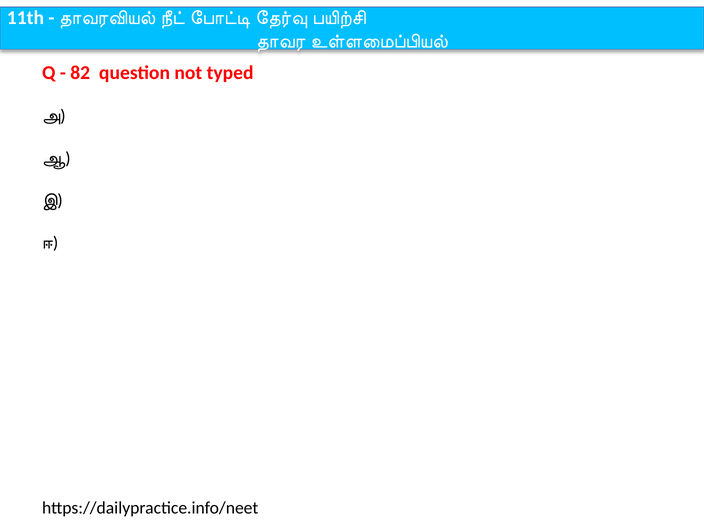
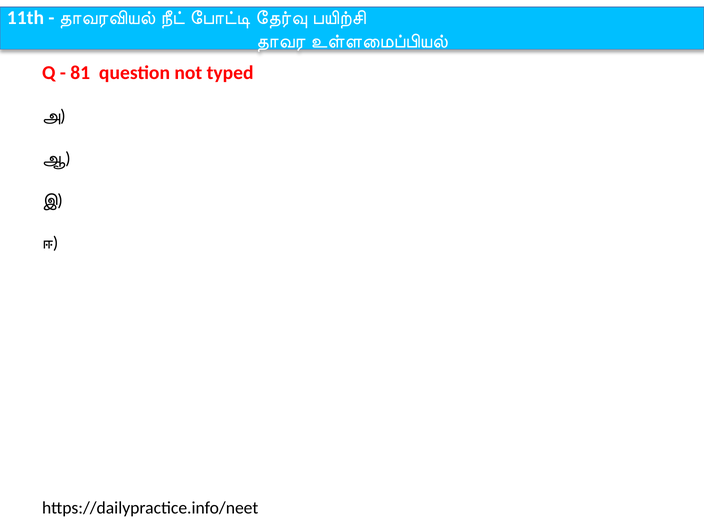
82: 82 -> 81
